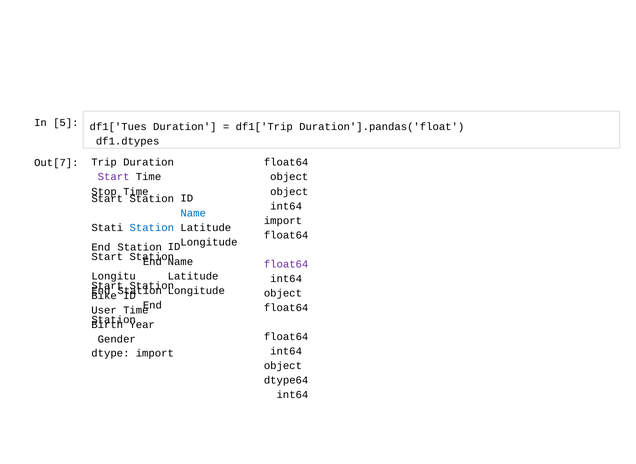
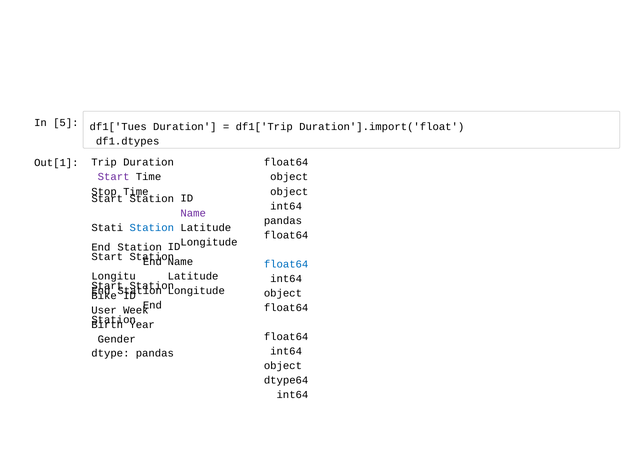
Duration'].pandas('float: Duration'].pandas('float -> Duration'].import('float
Out[7: Out[7 -> Out[1
Name at (193, 213) colour: blue -> purple
import at (283, 220): import -> pandas
float64 at (286, 264) colour: purple -> blue
User Time: Time -> Week
dtype import: import -> pandas
